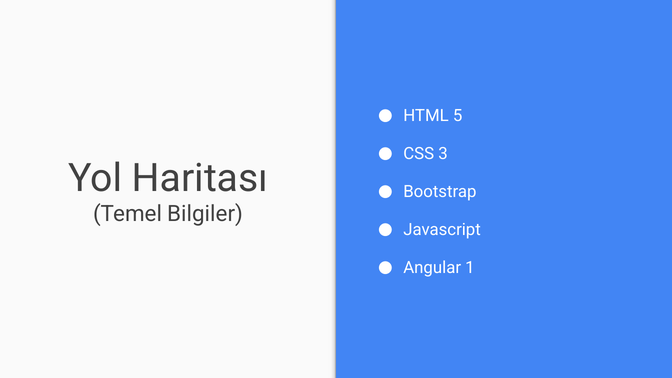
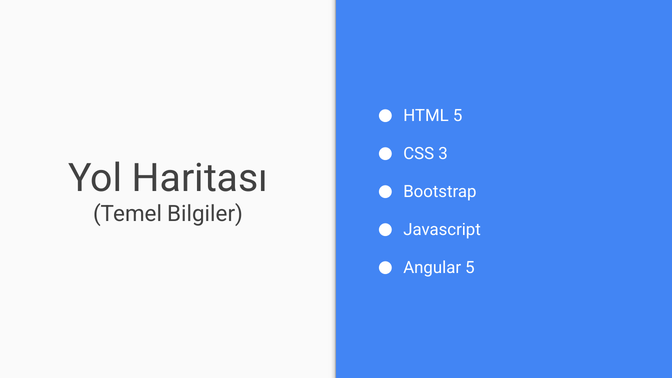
Angular 1: 1 -> 5
